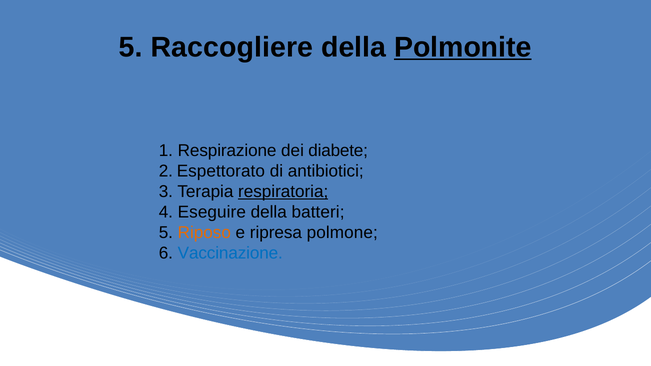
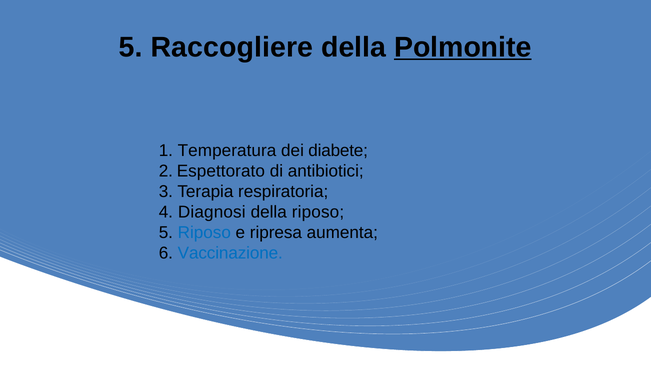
Respirazione: Respirazione -> Temperatura
respiratoria underline: present -> none
Eseguire: Eseguire -> Diagnosi
della batteri: batteri -> riposo
Riposo at (204, 233) colour: orange -> blue
polmone: polmone -> aumenta
